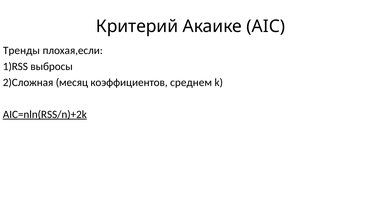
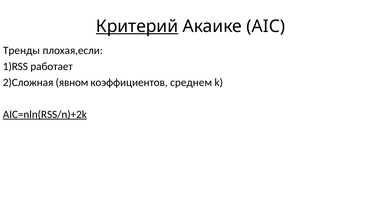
Критерий underline: none -> present
выбросы: выбросы -> работает
месяц: месяц -> явном
